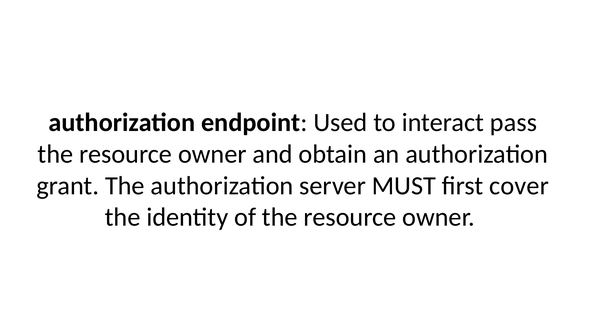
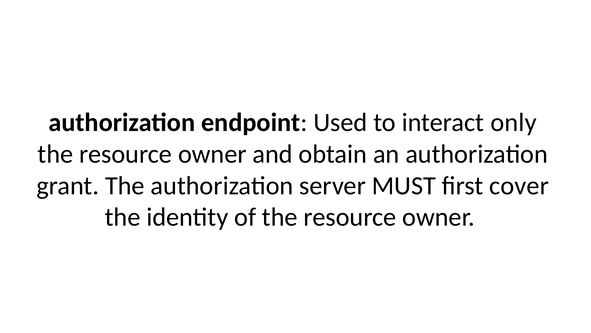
pass: pass -> only
